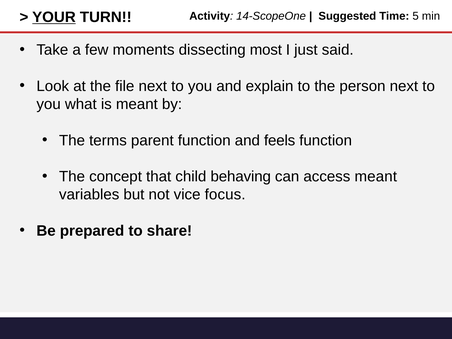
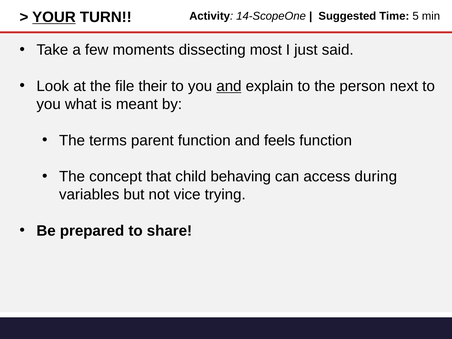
file next: next -> their
and at (229, 86) underline: none -> present
access meant: meant -> during
focus: focus -> trying
